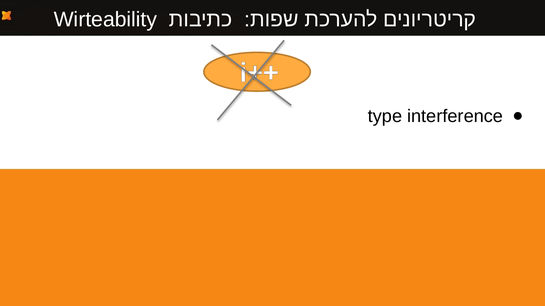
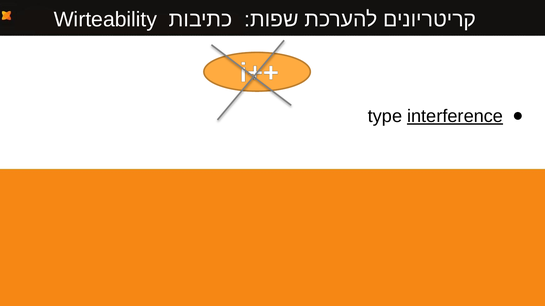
interference underline: none -> present
